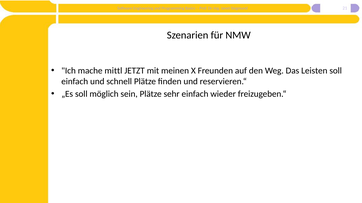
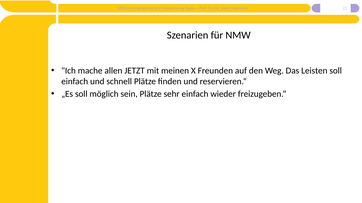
mittl: mittl -> allen
